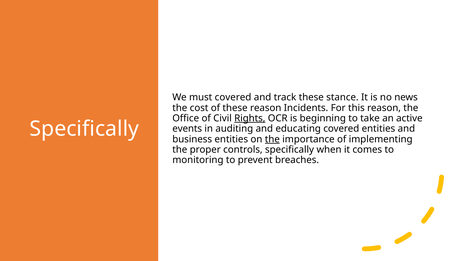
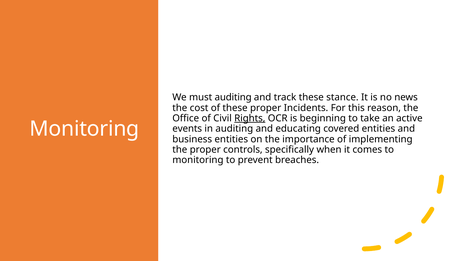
must covered: covered -> auditing
these reason: reason -> proper
Specifically at (84, 128): Specifically -> Monitoring
the at (272, 139) underline: present -> none
